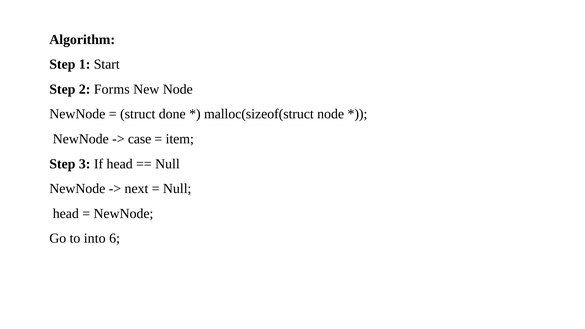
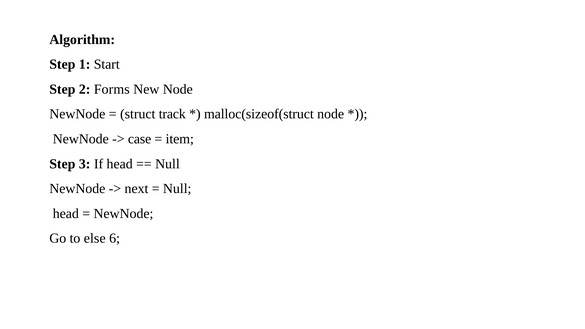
done: done -> track
into: into -> else
